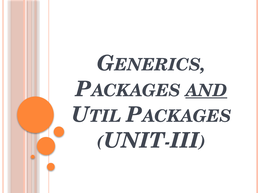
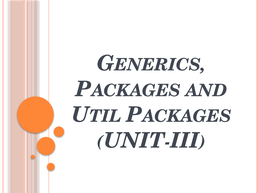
AND underline: present -> none
